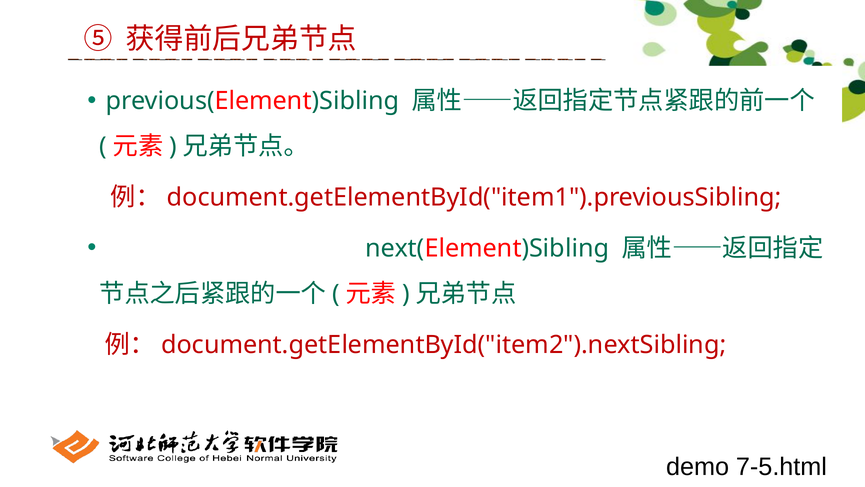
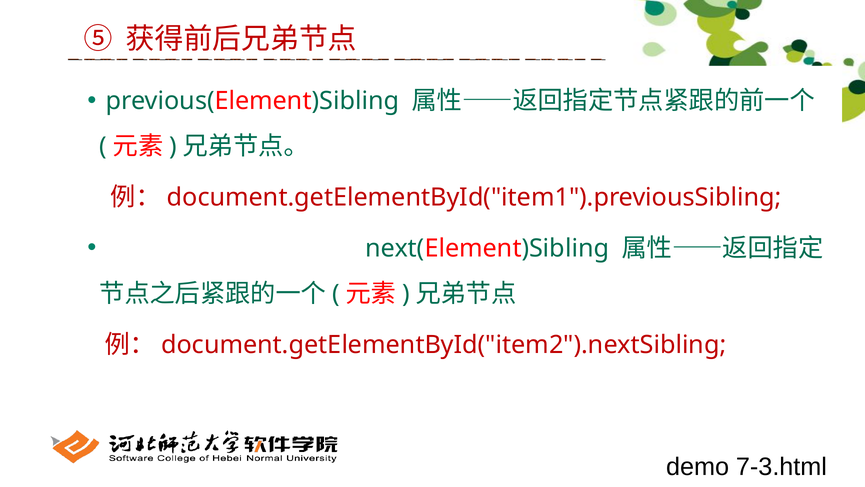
7-5.html: 7-5.html -> 7-3.html
